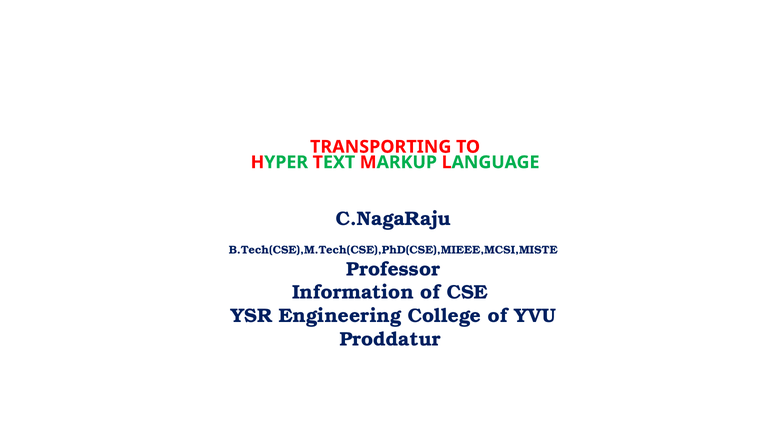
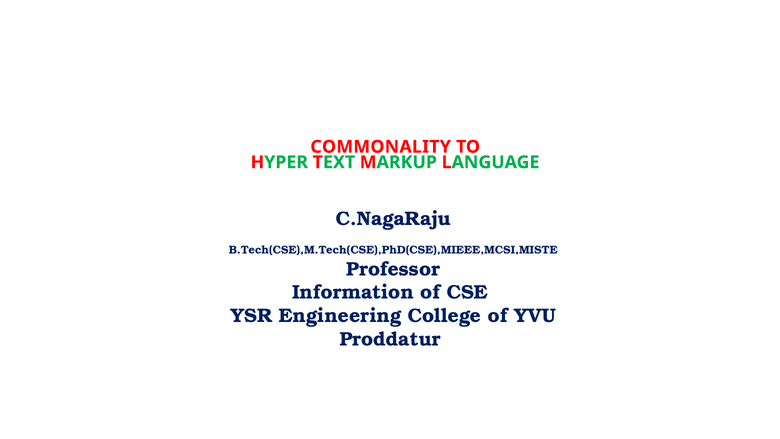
TRANSPORTING: TRANSPORTING -> COMMONALITY
